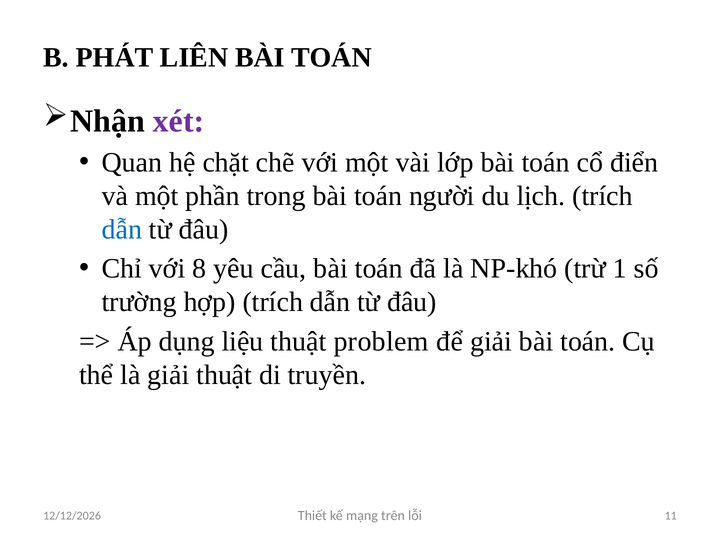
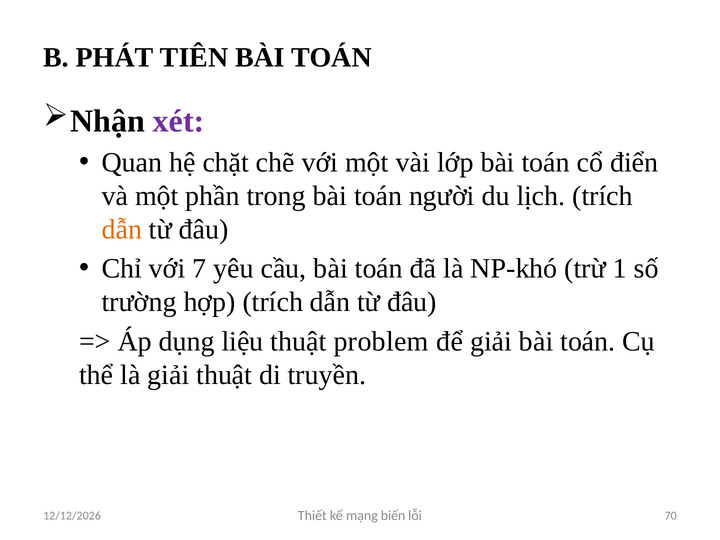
LIÊN: LIÊN -> TIÊN
dẫn at (122, 229) colour: blue -> orange
8: 8 -> 7
trên: trên -> biến
11: 11 -> 70
